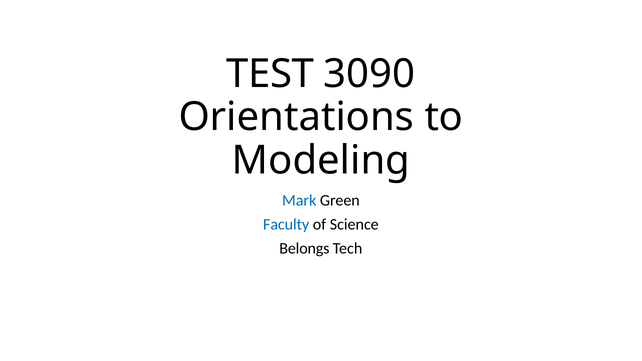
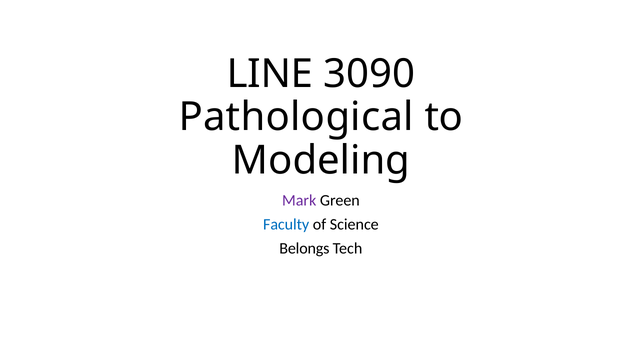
TEST: TEST -> LINE
Orientations: Orientations -> Pathological
Mark colour: blue -> purple
